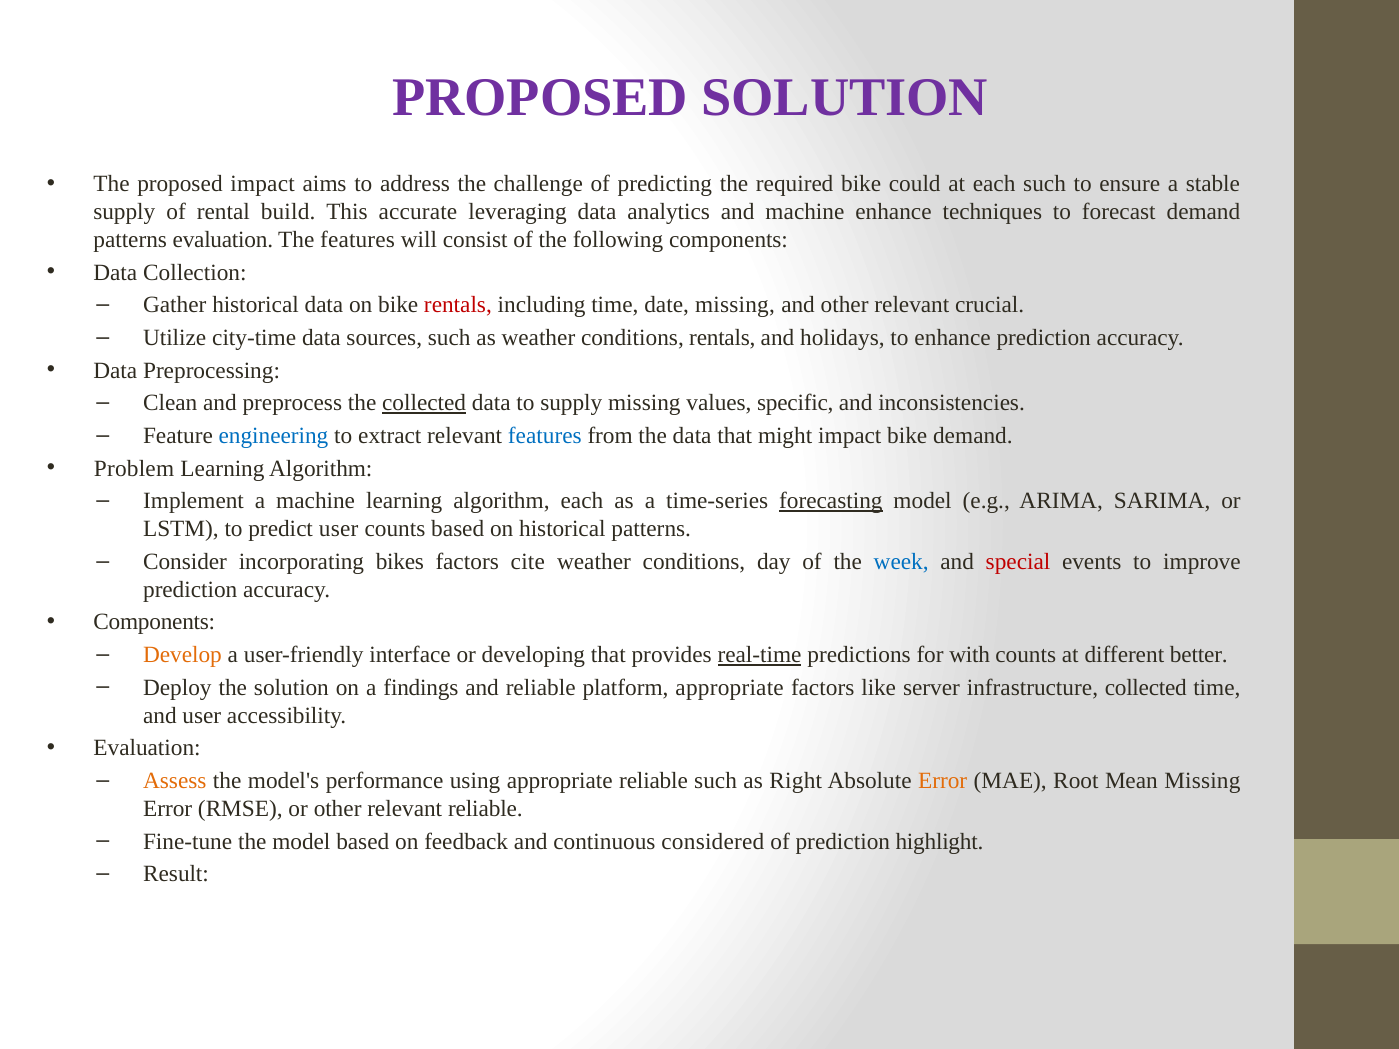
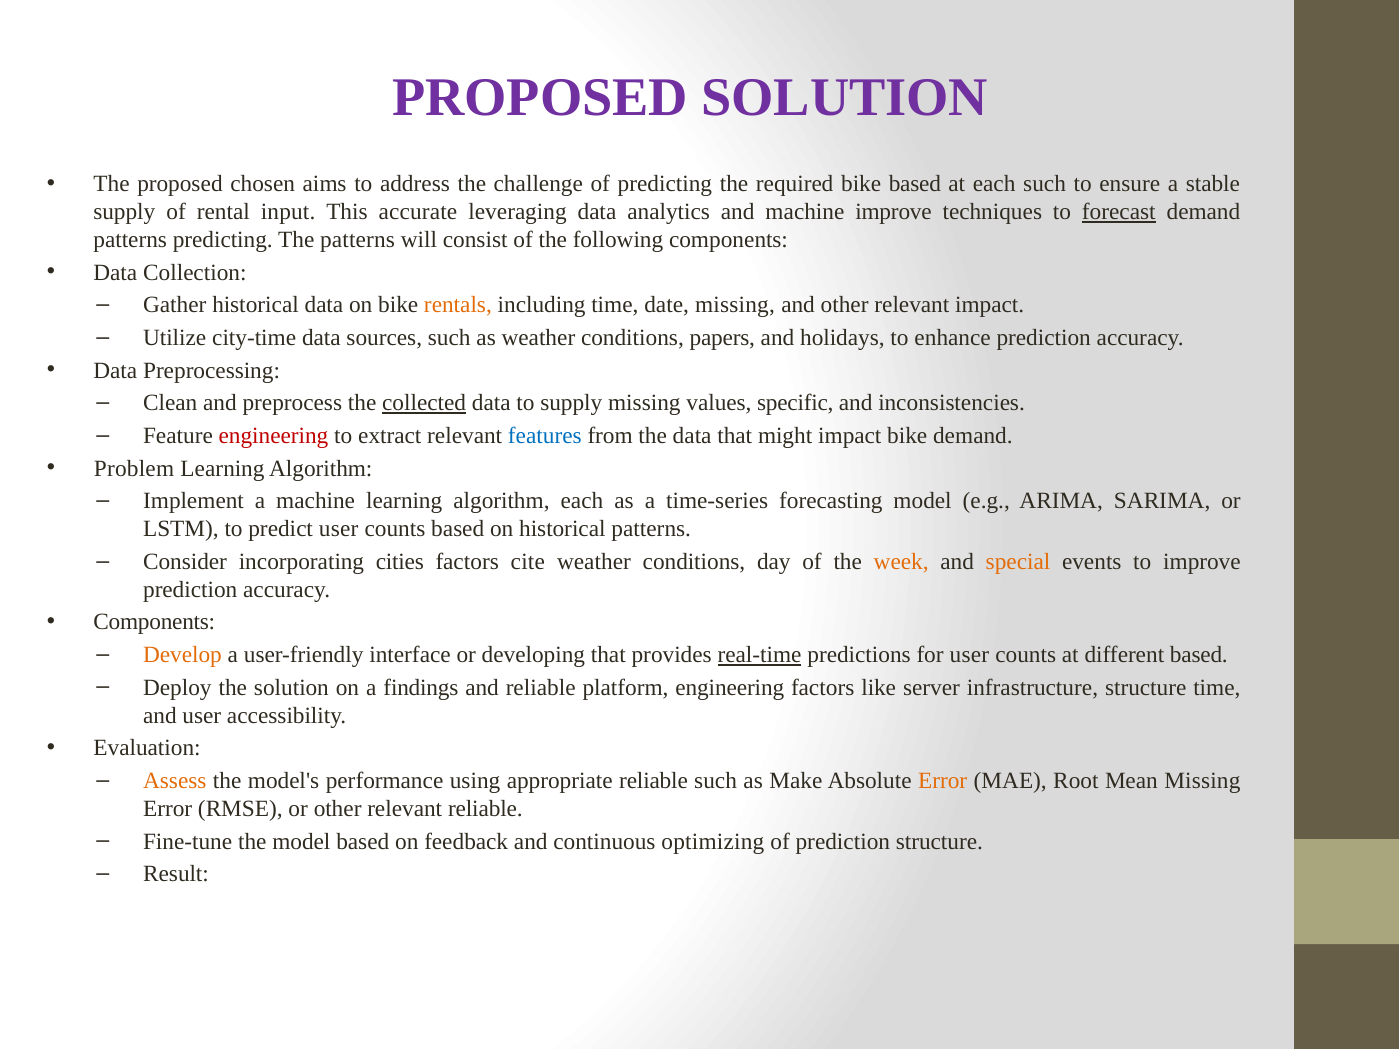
proposed impact: impact -> chosen
bike could: could -> based
build: build -> input
machine enhance: enhance -> improve
forecast underline: none -> present
patterns evaluation: evaluation -> predicting
The features: features -> patterns
rentals at (458, 305) colour: red -> orange
relevant crucial: crucial -> impact
conditions rentals: rentals -> papers
engineering at (273, 436) colour: blue -> red
forecasting underline: present -> none
bikes: bikes -> cities
week colour: blue -> orange
special colour: red -> orange
for with: with -> user
different better: better -> based
platform appropriate: appropriate -> engineering
infrastructure collected: collected -> structure
Right: Right -> Make
considered: considered -> optimizing
prediction highlight: highlight -> structure
